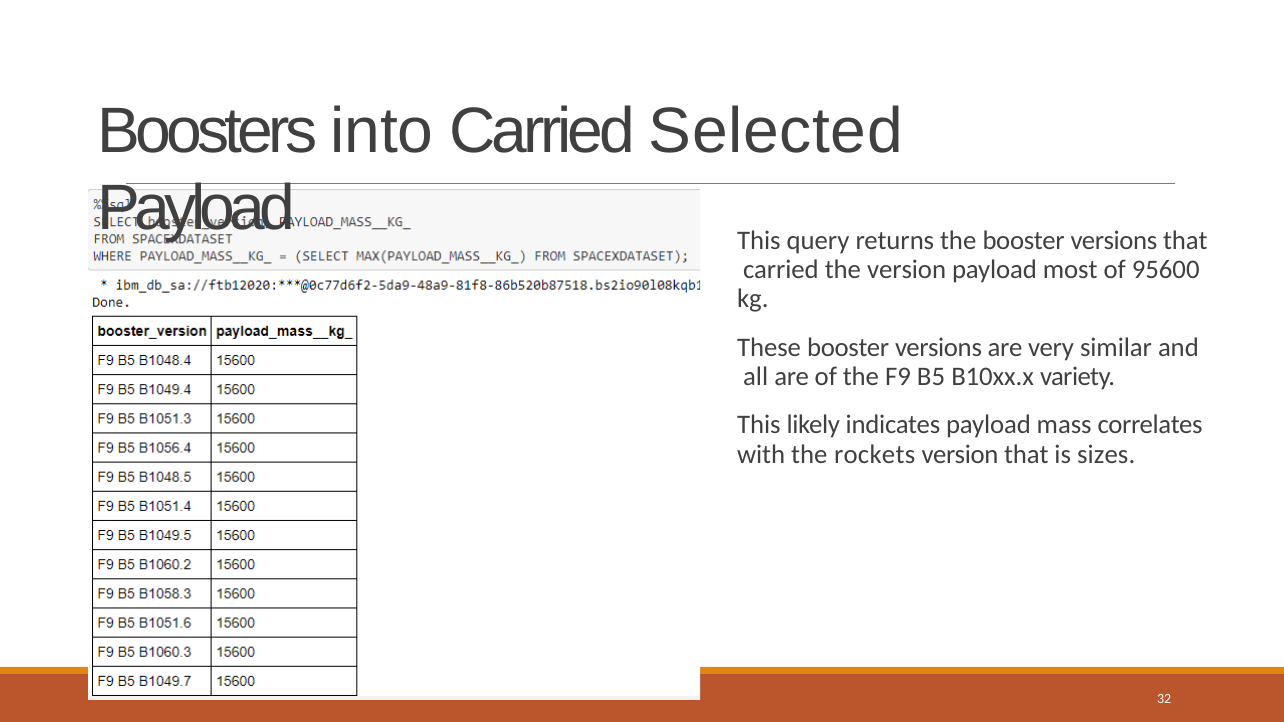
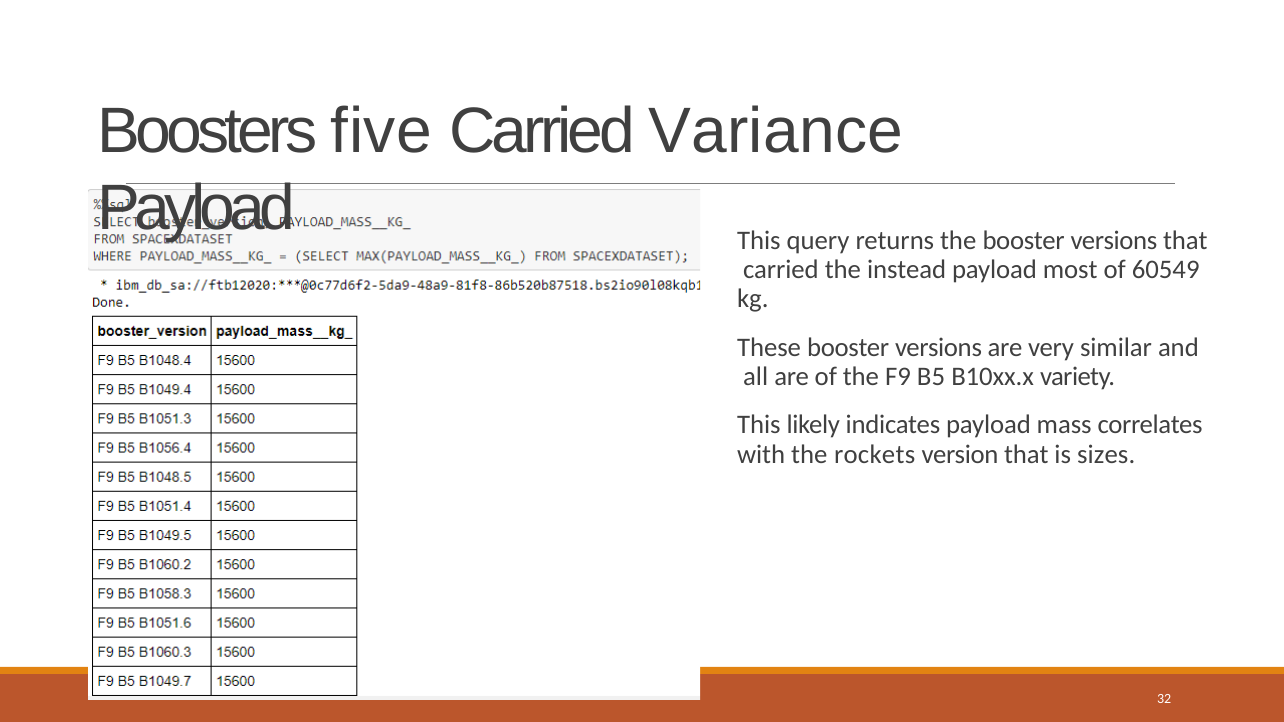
into: into -> five
Selected: Selected -> Variance
the version: version -> instead
95600: 95600 -> 60549
